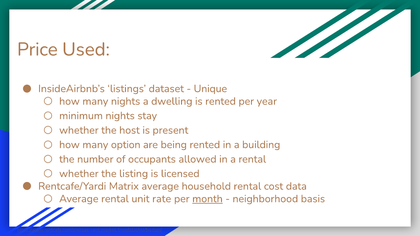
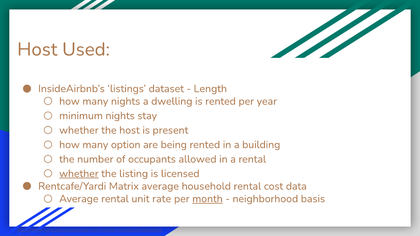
Price at (37, 49): Price -> Host
Unique: Unique -> Length
whether at (79, 174) underline: none -> present
